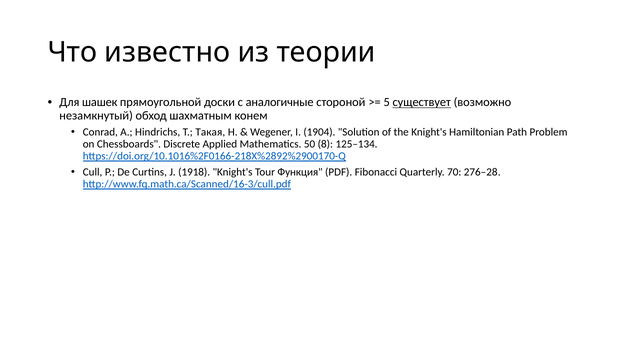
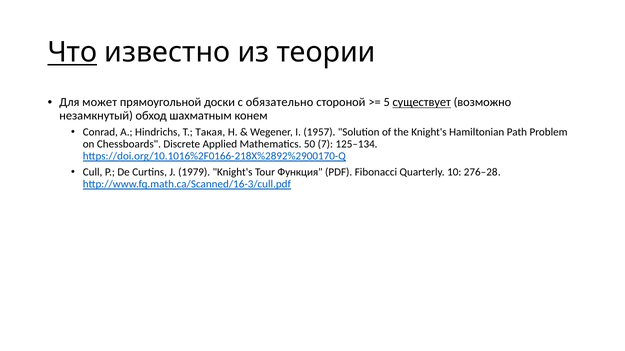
Что underline: none -> present
шашек: шашек -> может
аналогичные: аналогичные -> обязательно
1904: 1904 -> 1957
8: 8 -> 7
1918: 1918 -> 1979
70: 70 -> 10
